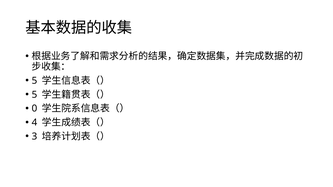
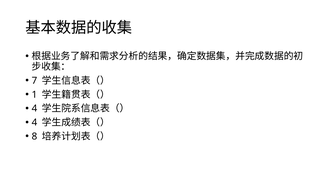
5 at (34, 81): 5 -> 7
5 at (34, 95): 5 -> 1
0 at (34, 109): 0 -> 4
3: 3 -> 8
